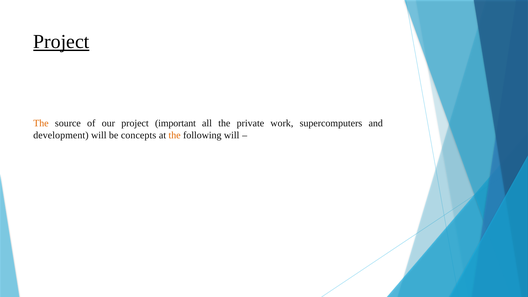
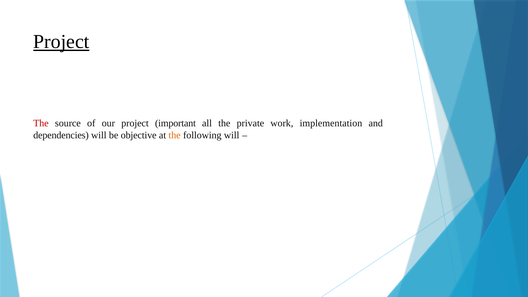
The at (41, 123) colour: orange -> red
supercomputers: supercomputers -> implementation
development: development -> dependencies
concepts: concepts -> objective
